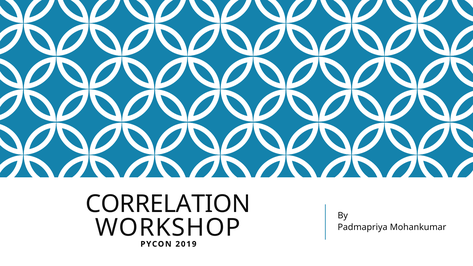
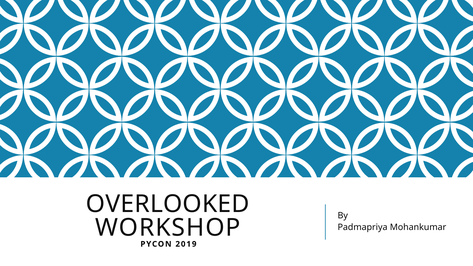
CORRELATION: CORRELATION -> OVERLOOKED
